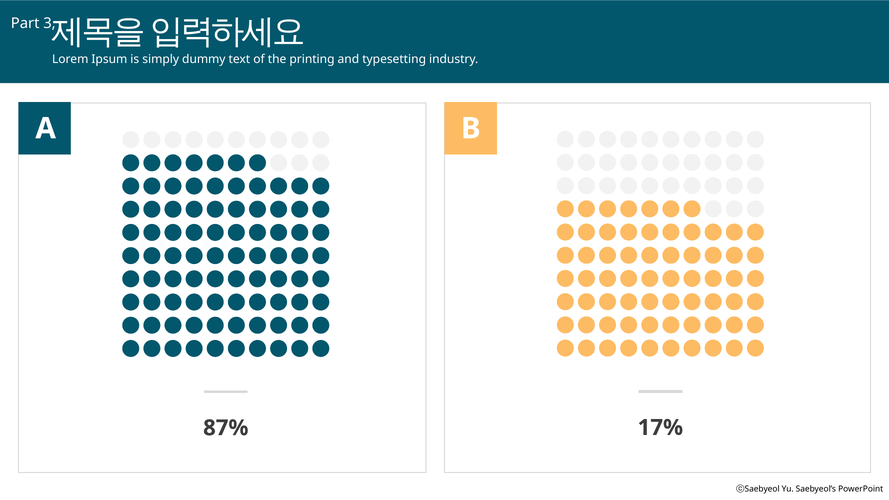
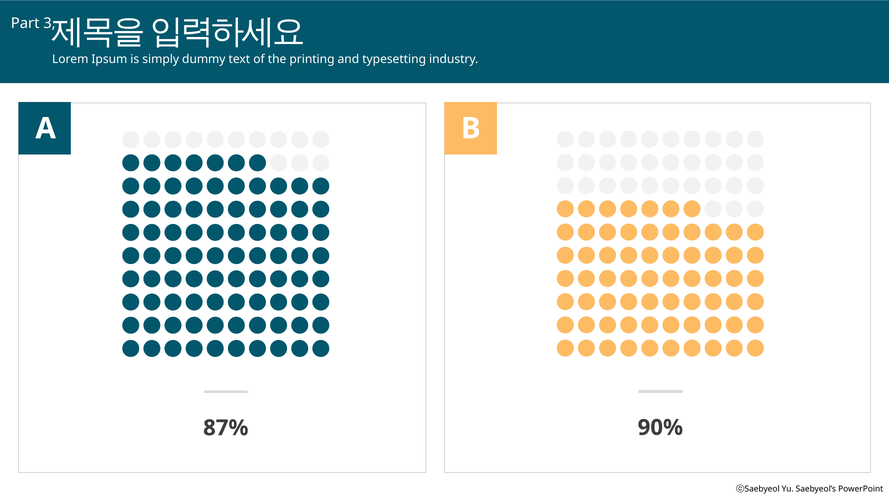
17%: 17% -> 90%
